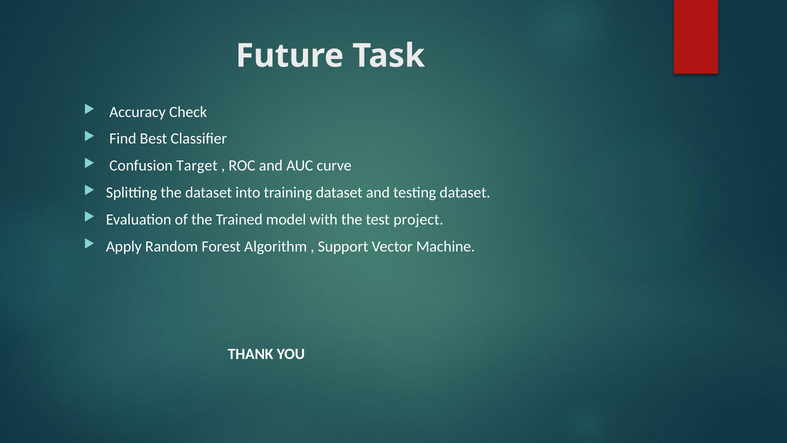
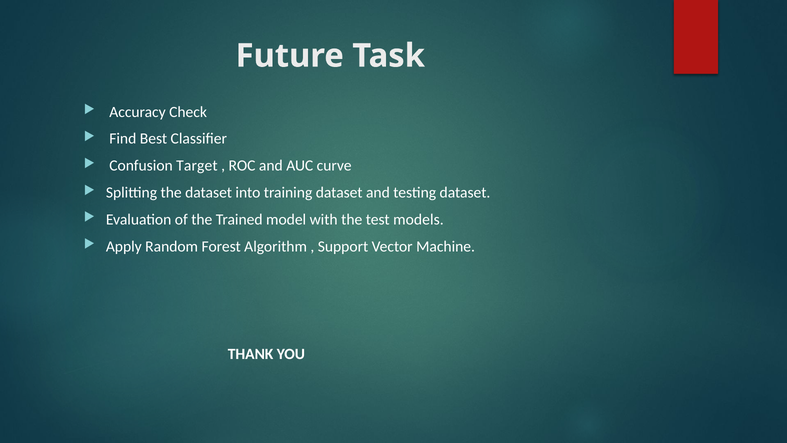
project: project -> models
